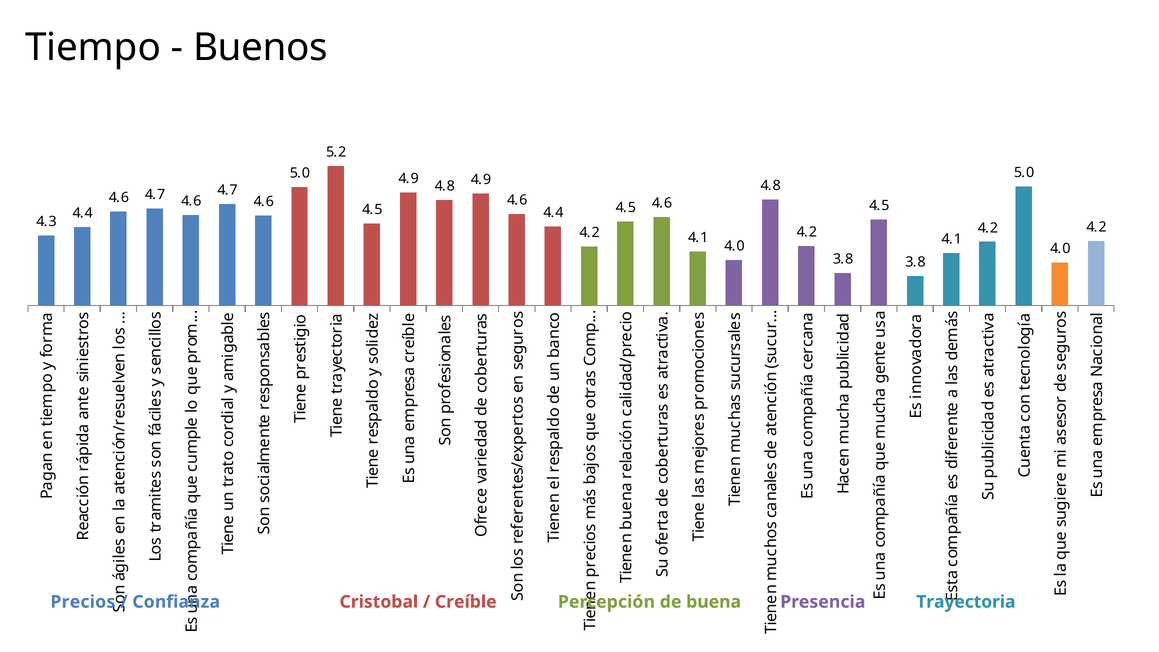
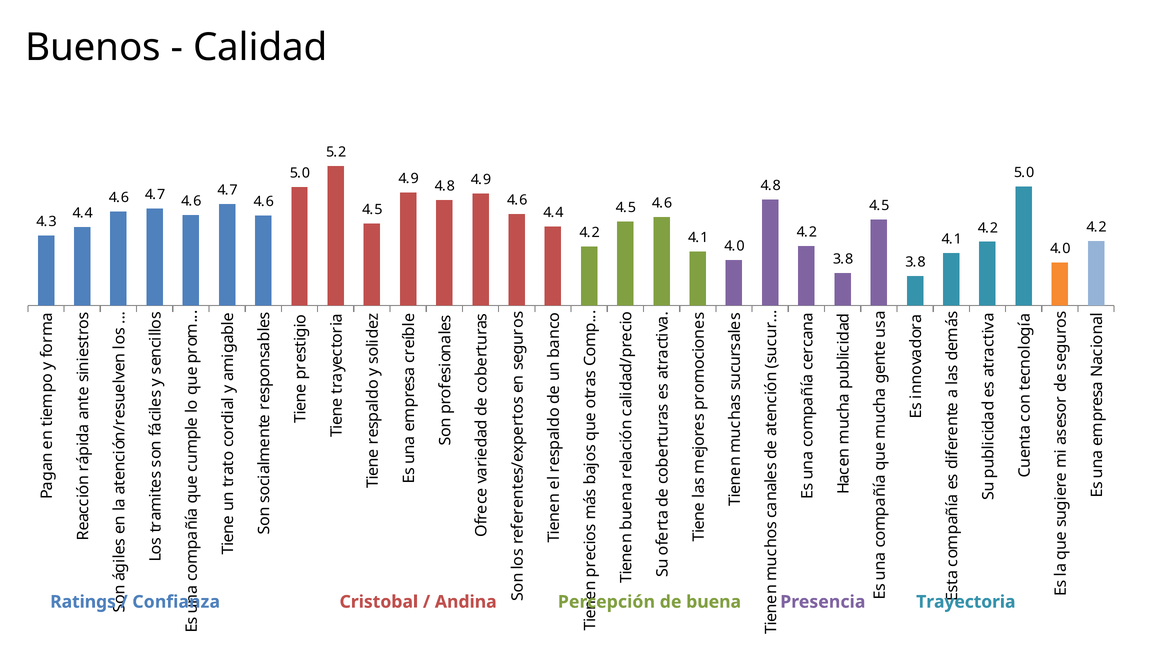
Tiempo: Tiempo -> Buenos
Buenos: Buenos -> Calidad
Precios: Precios -> Ratings
Creíble: Creíble -> Andina
